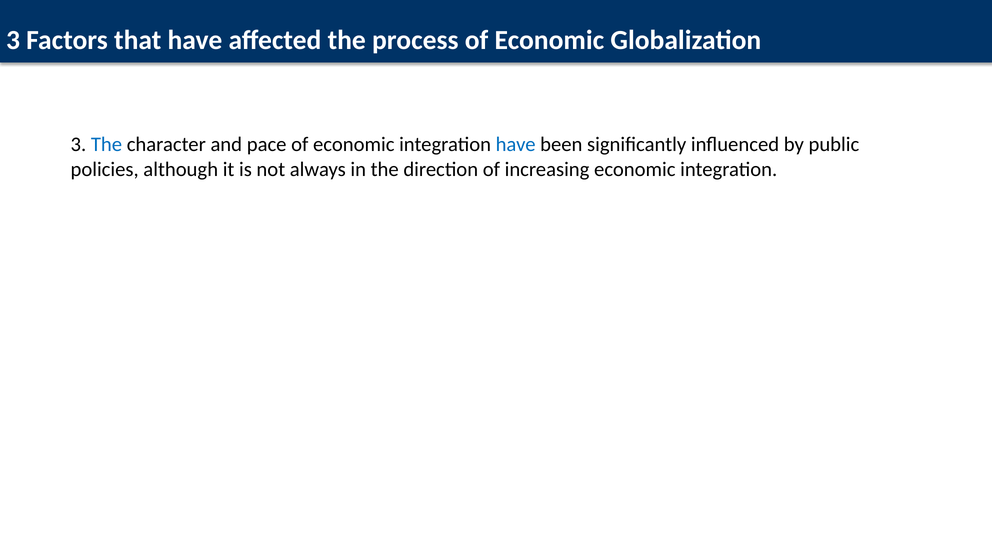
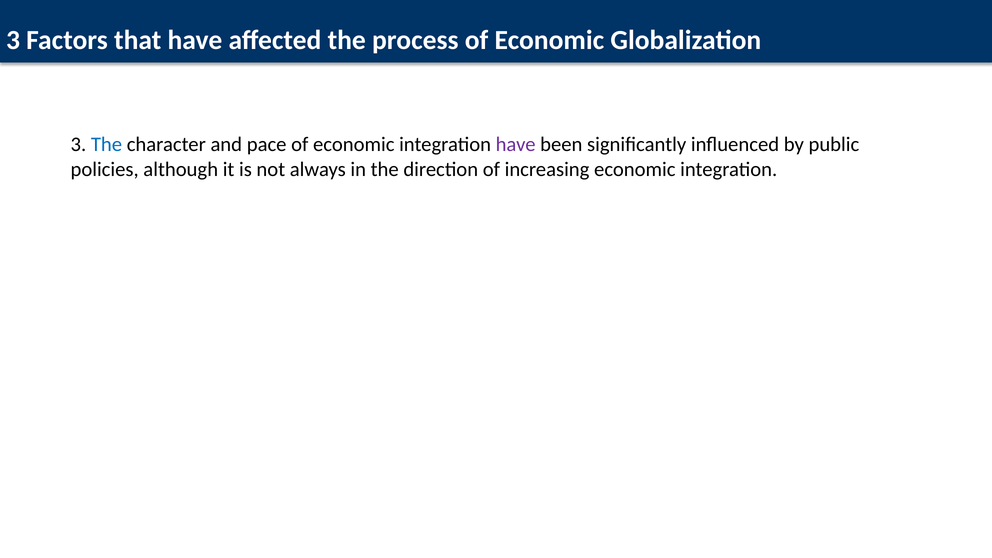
have at (516, 144) colour: blue -> purple
